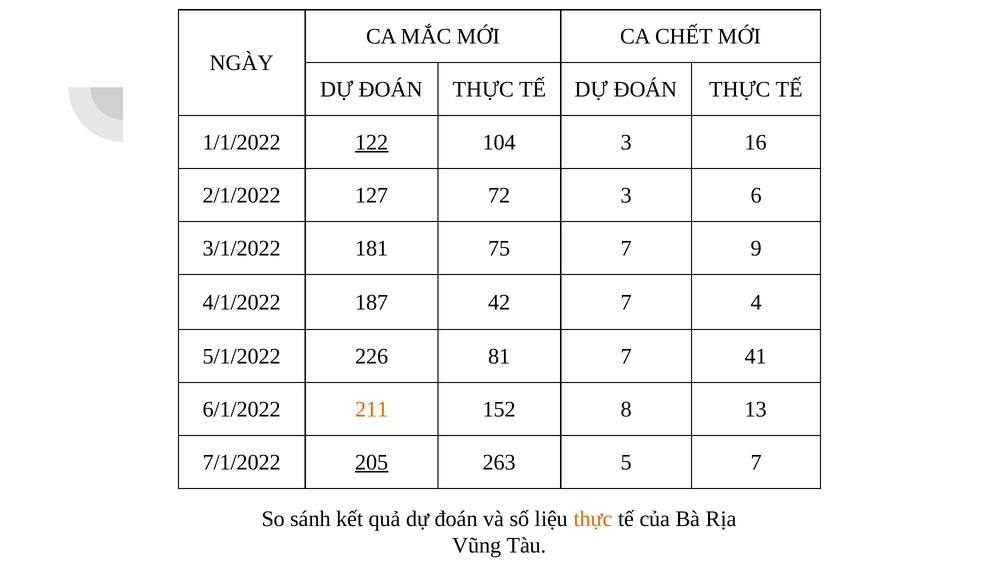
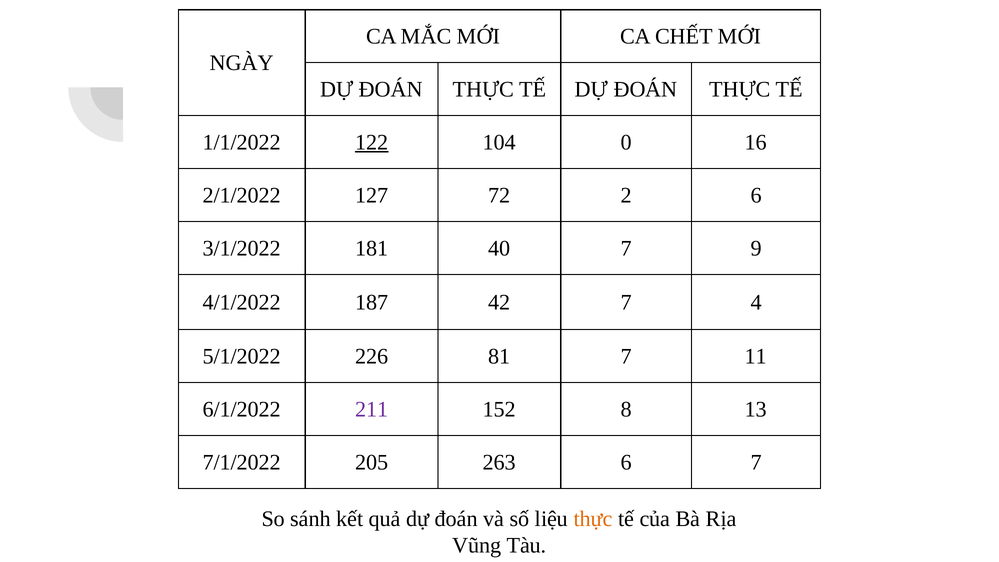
104 3: 3 -> 0
72 3: 3 -> 2
75: 75 -> 40
41: 41 -> 11
211 colour: orange -> purple
205 underline: present -> none
263 5: 5 -> 6
